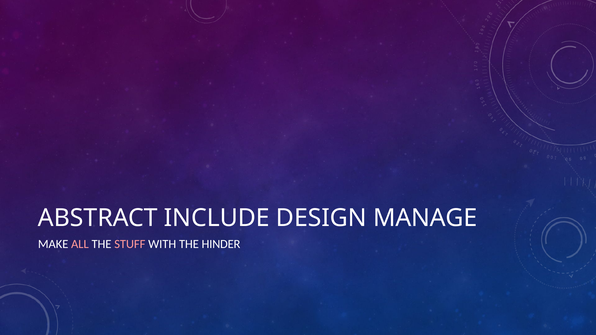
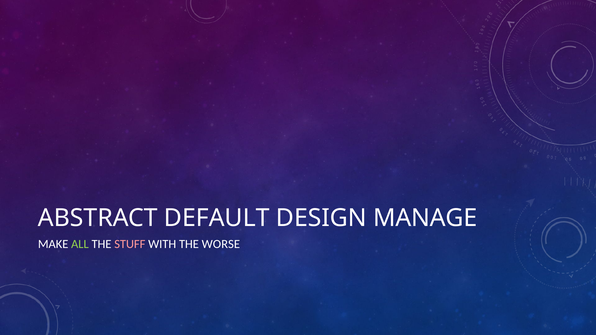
INCLUDE: INCLUDE -> DEFAULT
ALL colour: pink -> light green
HINDER: HINDER -> WORSE
